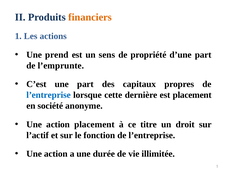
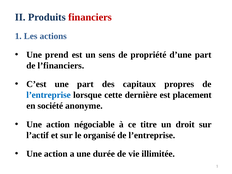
financiers colour: orange -> red
l’emprunte: l’emprunte -> l’financiers
action placement: placement -> négociable
fonction: fonction -> organisé
